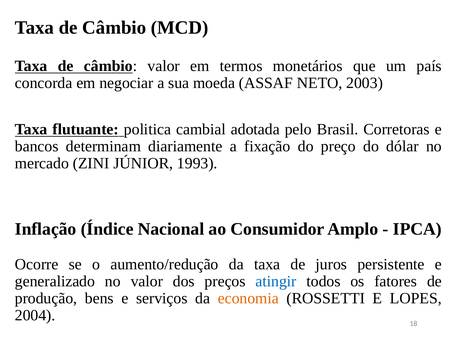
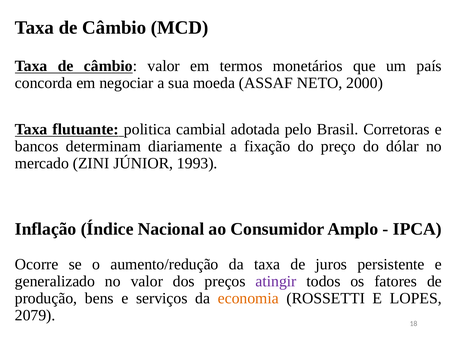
2003: 2003 -> 2000
atingir colour: blue -> purple
2004: 2004 -> 2079
